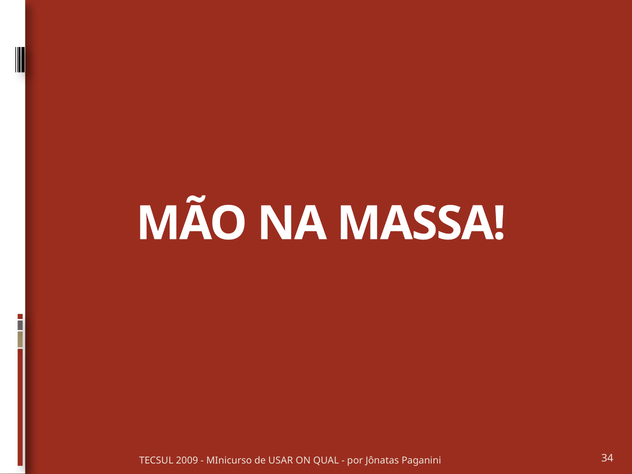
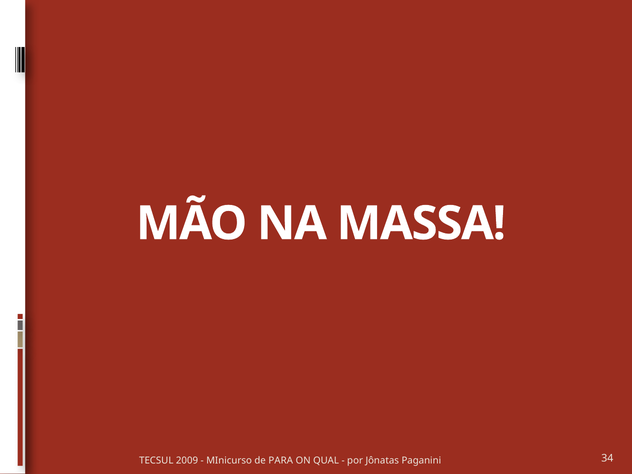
USAR: USAR -> PARA
